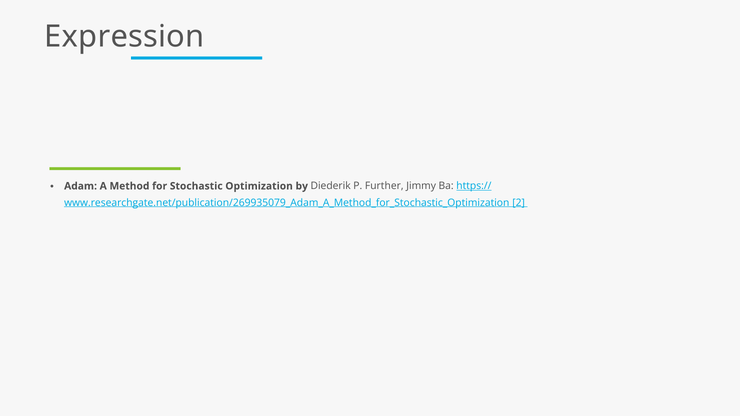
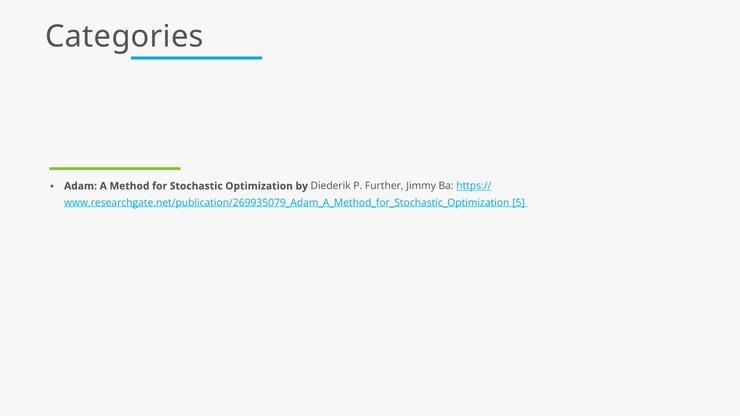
Expression: Expression -> Categories
2: 2 -> 5
